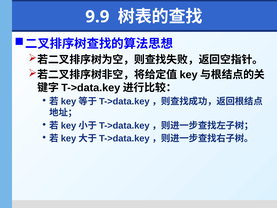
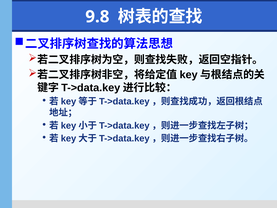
9.9: 9.9 -> 9.8
